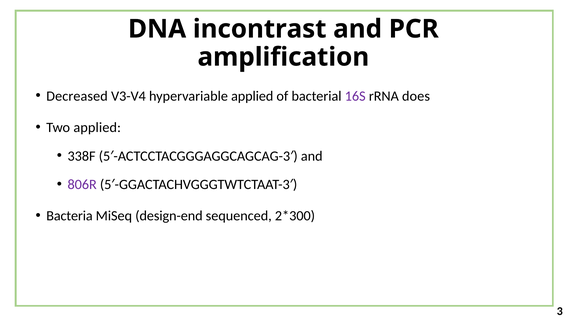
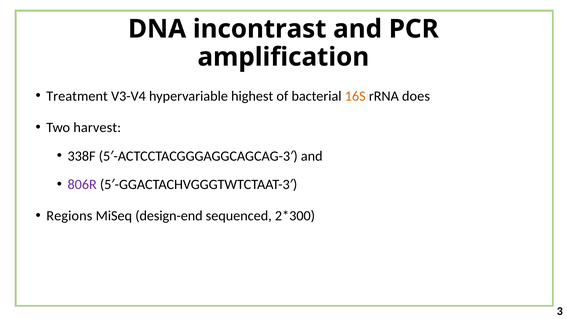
Decreased: Decreased -> Treatment
hypervariable applied: applied -> highest
16S colour: purple -> orange
Two applied: applied -> harvest
Bacteria: Bacteria -> Regions
